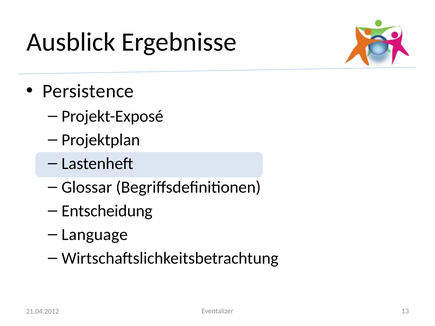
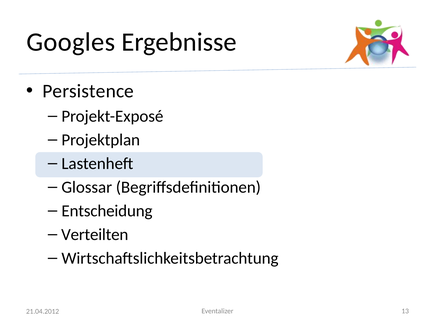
Ausblick: Ausblick -> Googles
Language: Language -> Verteilten
